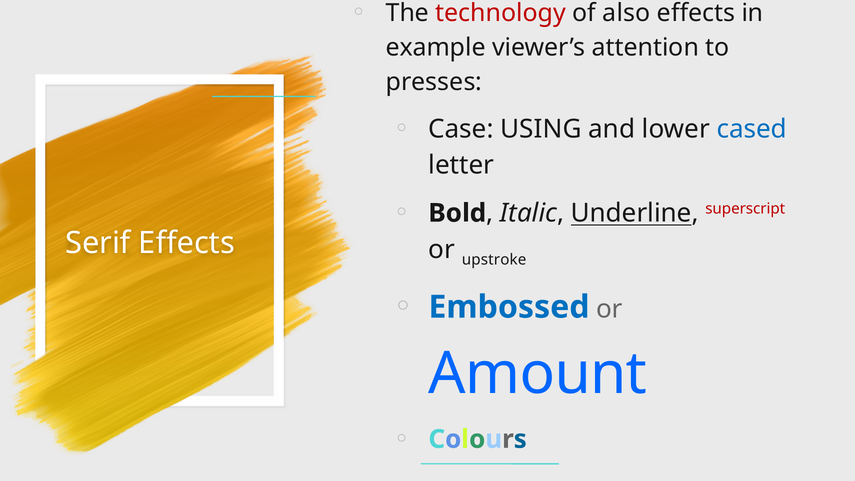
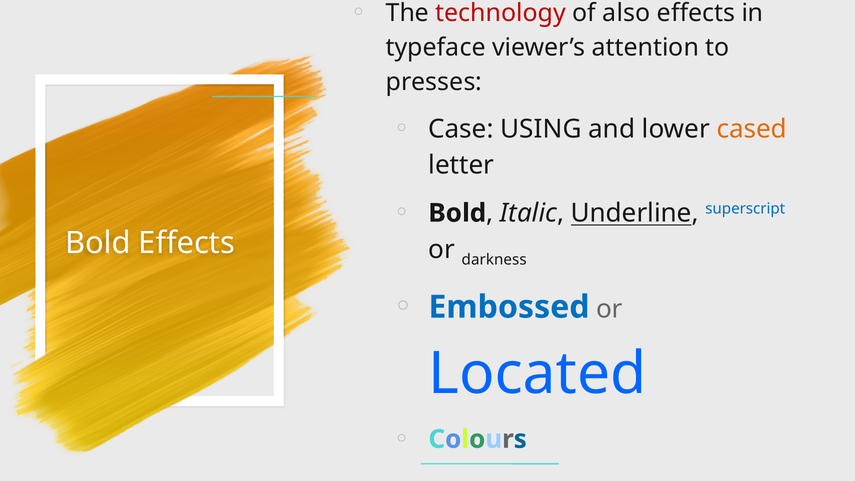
example: example -> typeface
cased colour: blue -> orange
superscript colour: red -> blue
Serif at (98, 243): Serif -> Bold
upstroke: upstroke -> darkness
Amount: Amount -> Located
